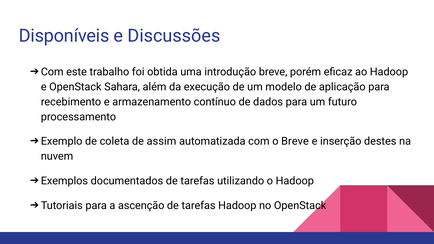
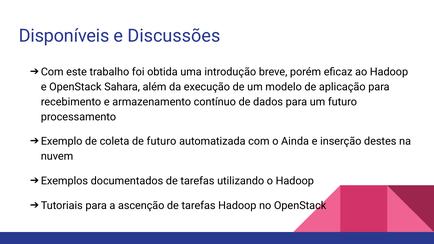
de assim: assim -> futuro
o Breve: Breve -> Ainda
